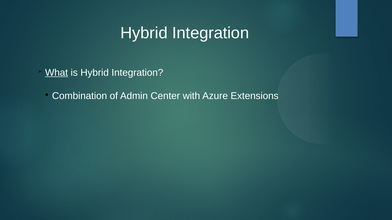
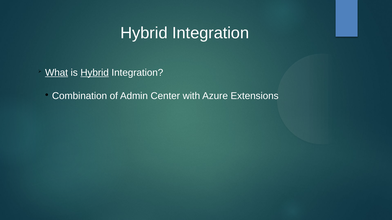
Hybrid at (95, 73) underline: none -> present
